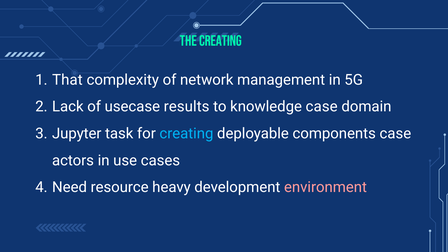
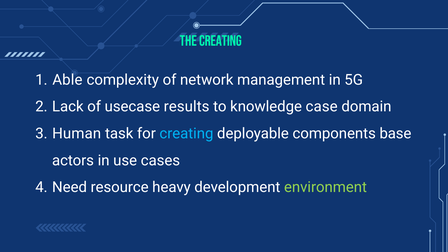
That: That -> Able
Jupyter: Jupyter -> Human
components case: case -> base
environment colour: pink -> light green
